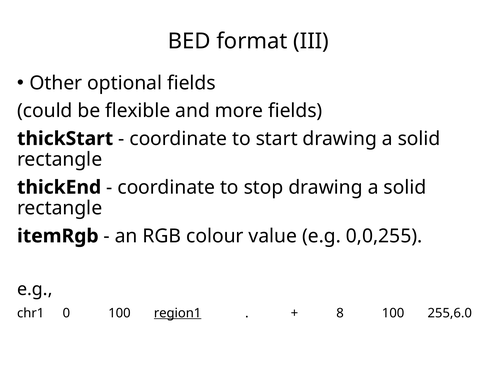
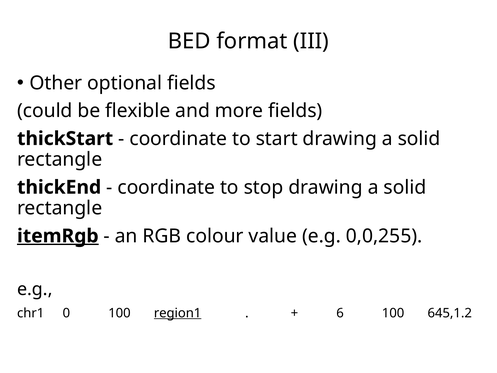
itemRgb underline: none -> present
8: 8 -> 6
255,6.0: 255,6.0 -> 645,1.2
